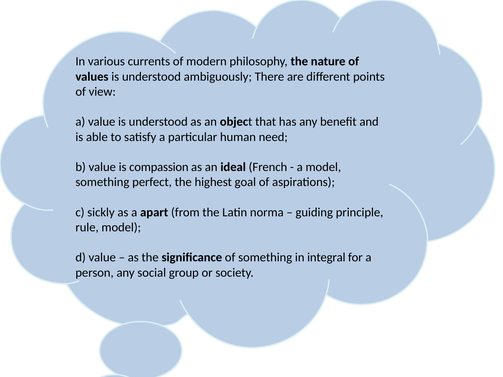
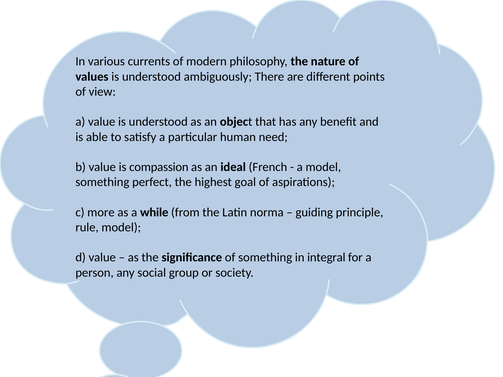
sickly: sickly -> more
apart: apart -> while
